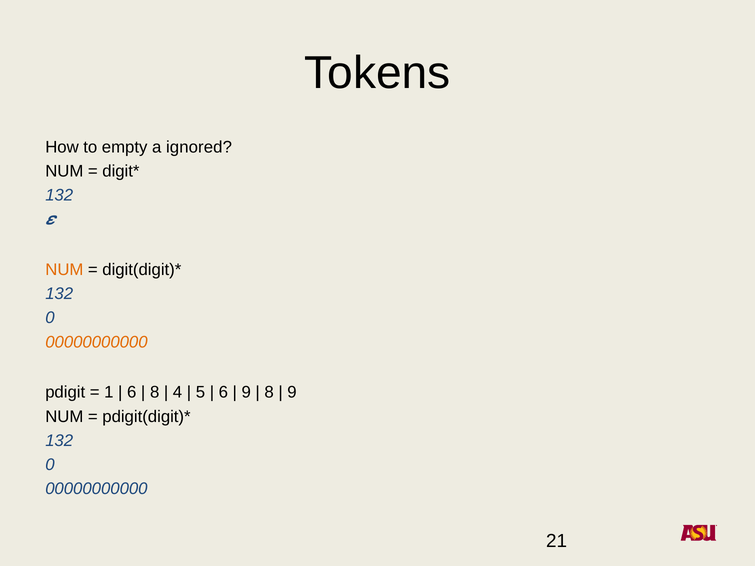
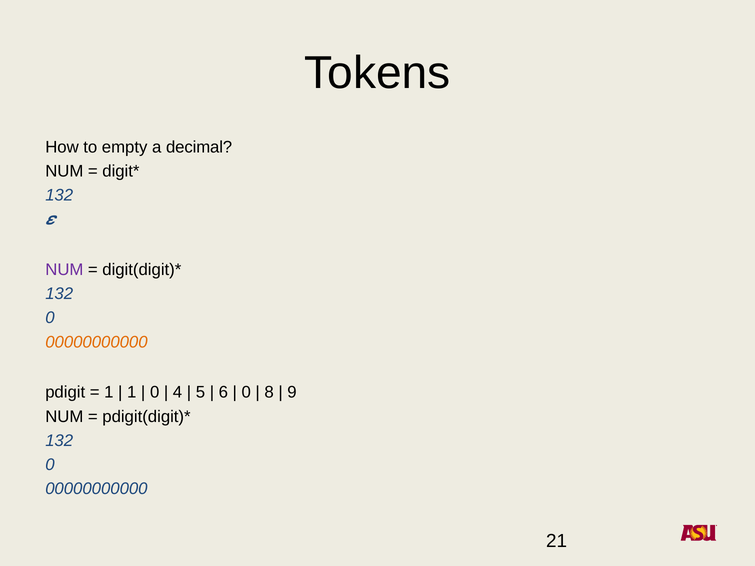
ignored: ignored -> decimal
NUM at (64, 270) colour: orange -> purple
6 at (132, 393): 6 -> 1
8 at (155, 393): 8 -> 0
9 at (246, 393): 9 -> 0
